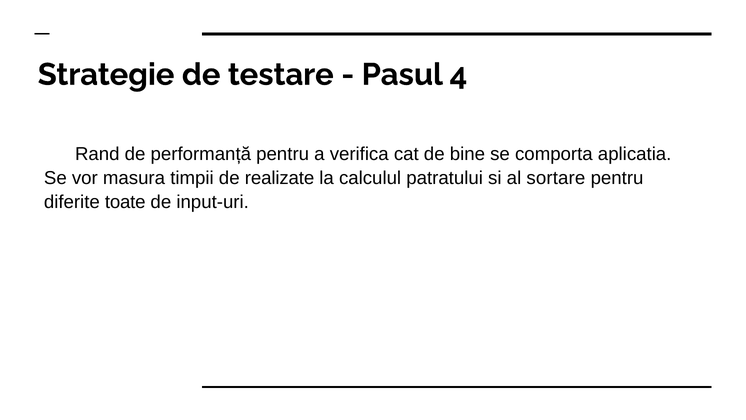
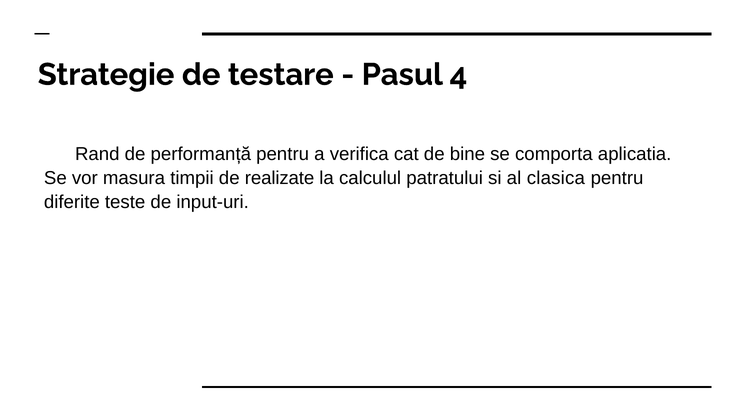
sortare: sortare -> clasica
toate: toate -> teste
